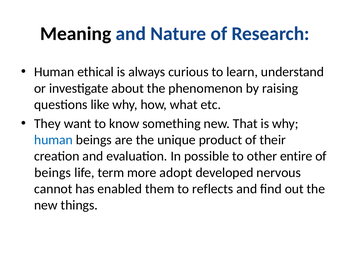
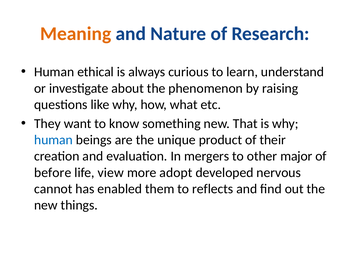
Meaning colour: black -> orange
possible: possible -> mergers
entire: entire -> major
beings at (53, 173): beings -> before
term: term -> view
